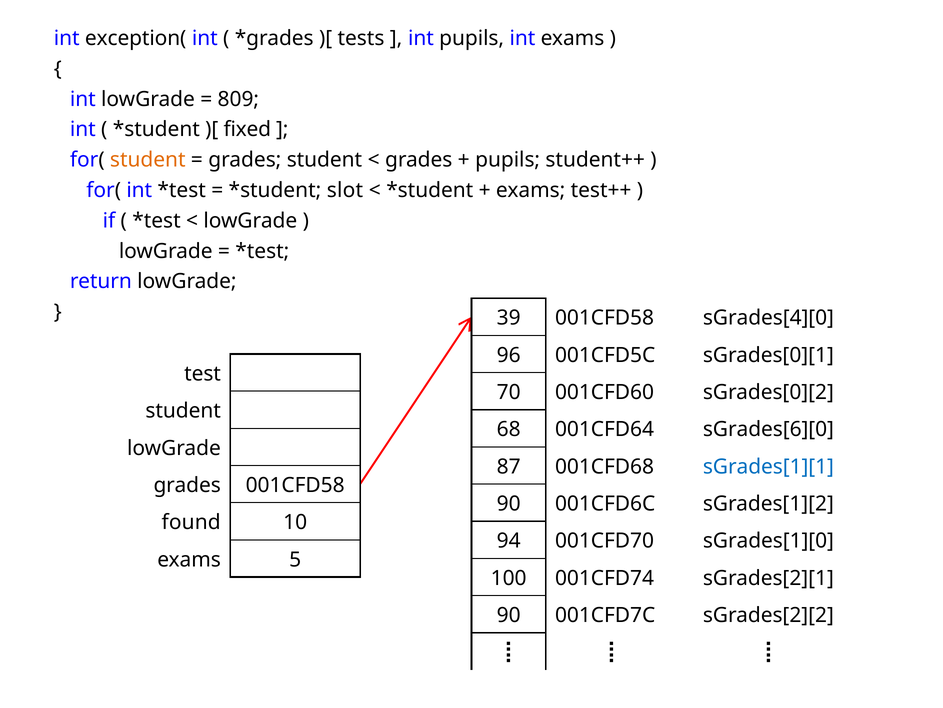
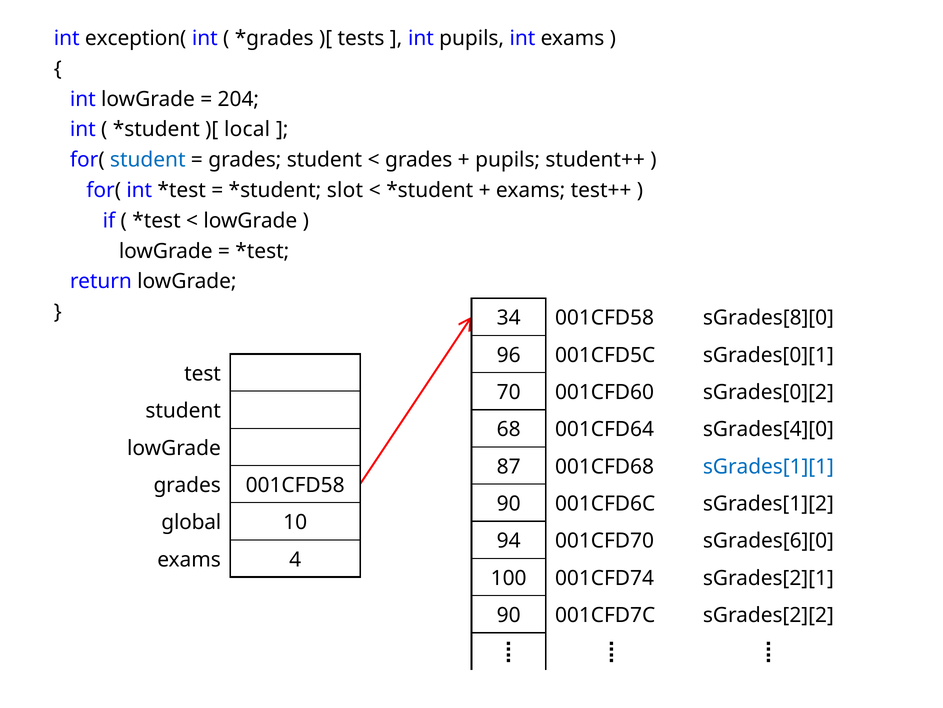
809: 809 -> 204
fixed: fixed -> local
student at (148, 160) colour: orange -> blue
39: 39 -> 34
sGrades[4][0: sGrades[4][0 -> sGrades[8][0
sGrades[6][0: sGrades[6][0 -> sGrades[4][0
found: found -> global
sGrades[1][0: sGrades[1][0 -> sGrades[6][0
5: 5 -> 4
